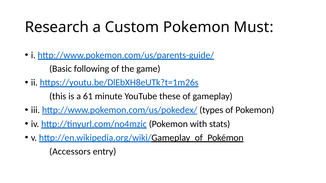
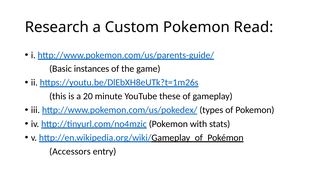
Must: Must -> Read
following: following -> instances
61: 61 -> 20
